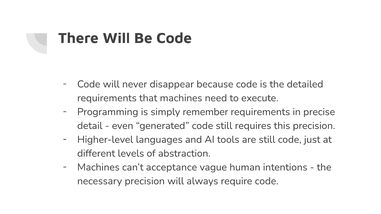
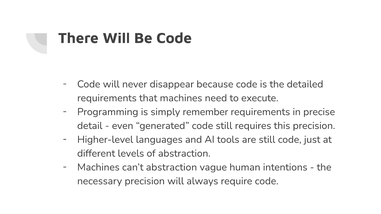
can’t acceptance: acceptance -> abstraction
